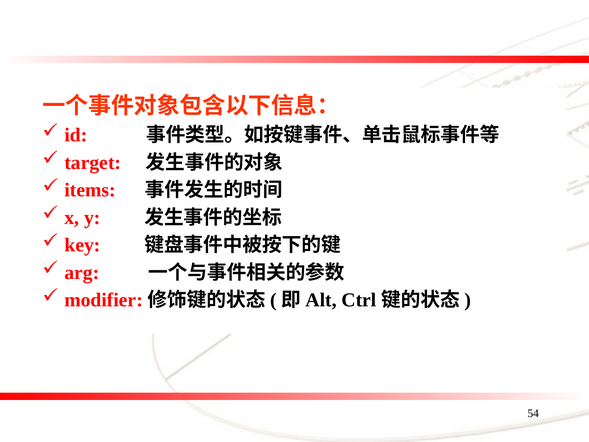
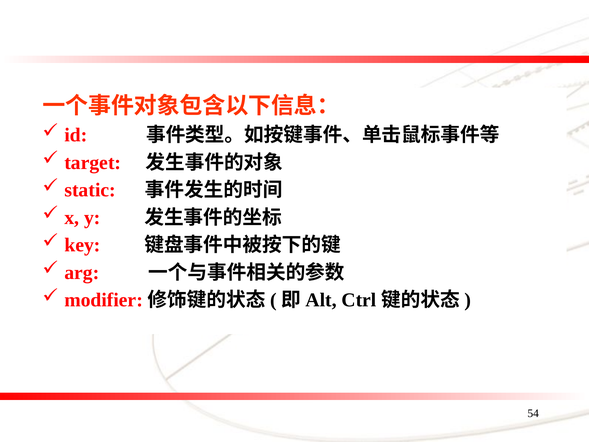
items: items -> static
